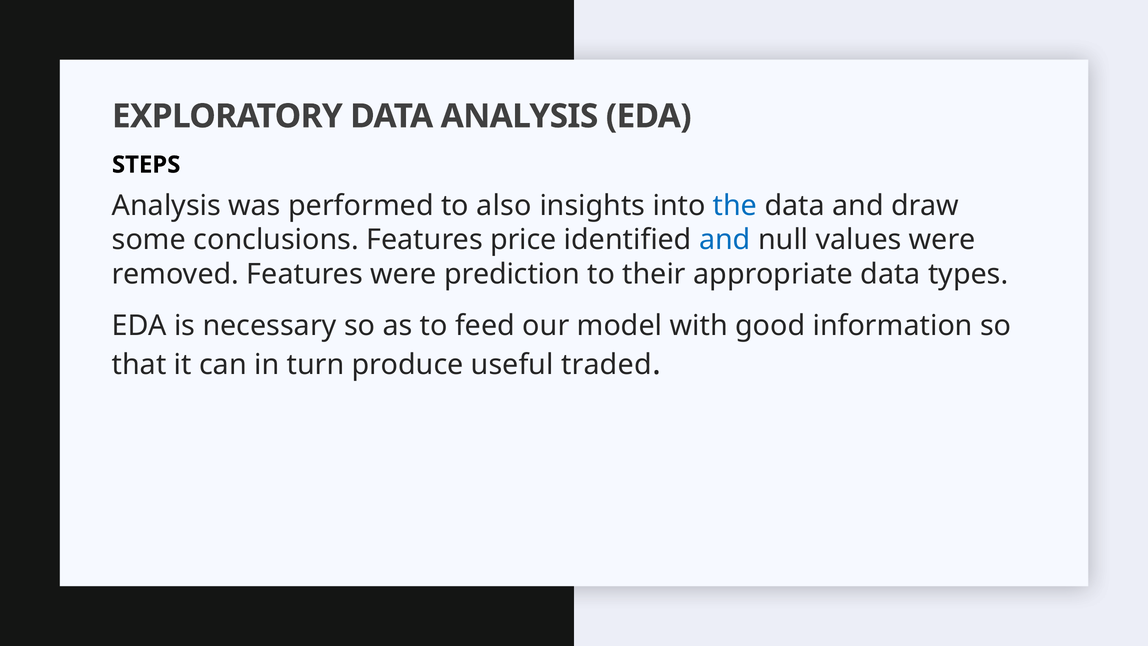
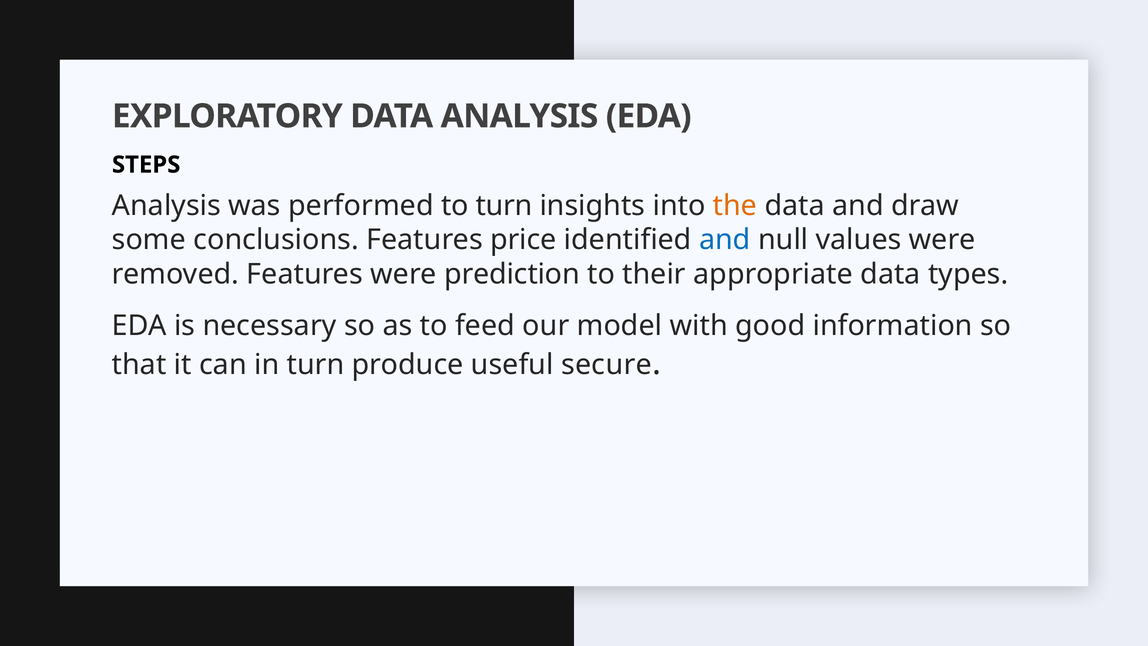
to also: also -> turn
the colour: blue -> orange
traded: traded -> secure
